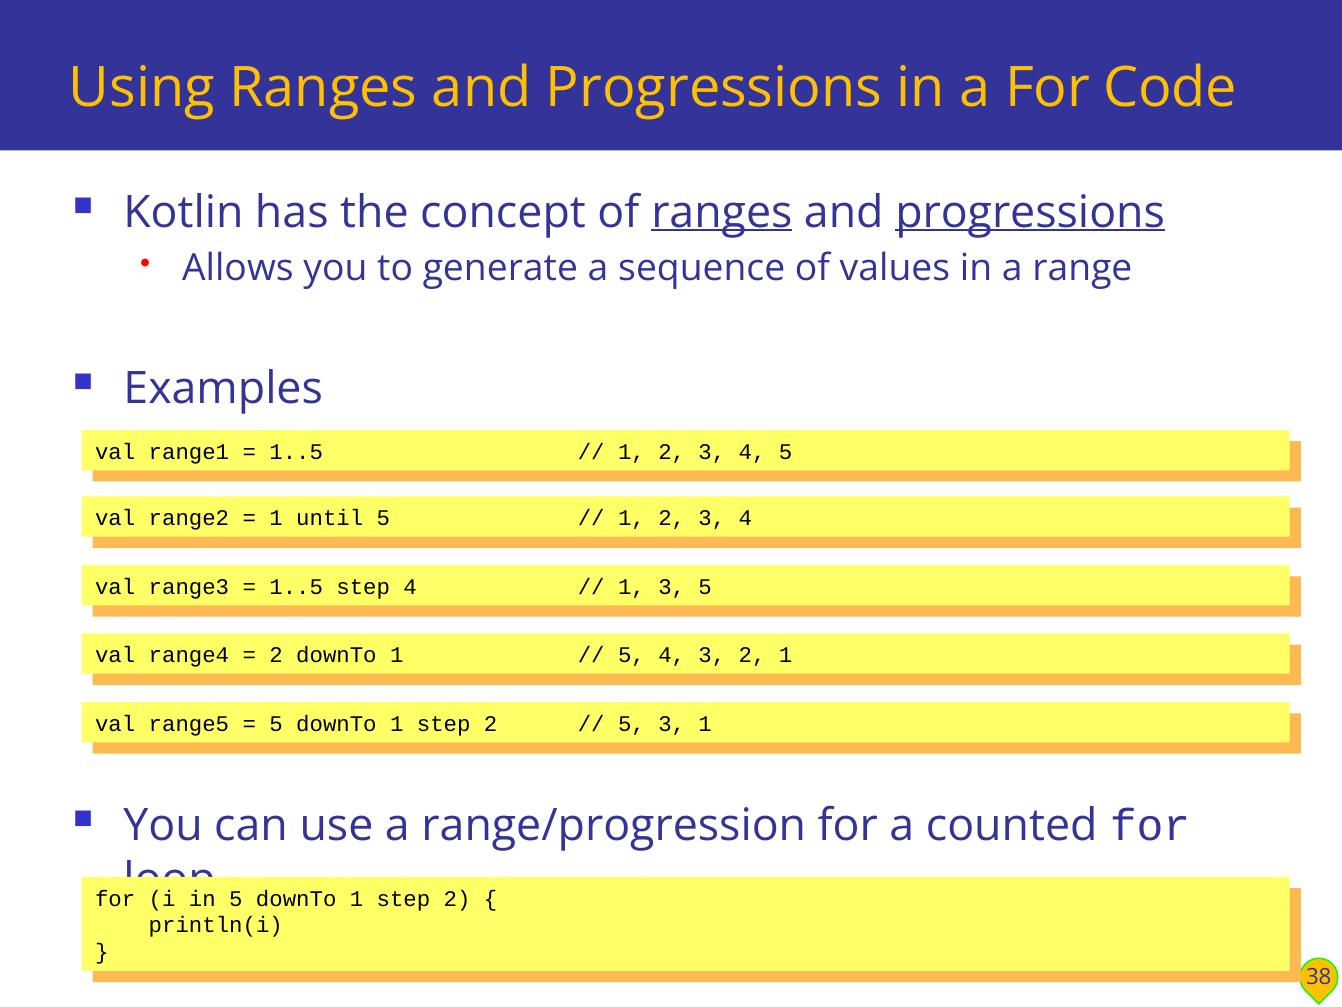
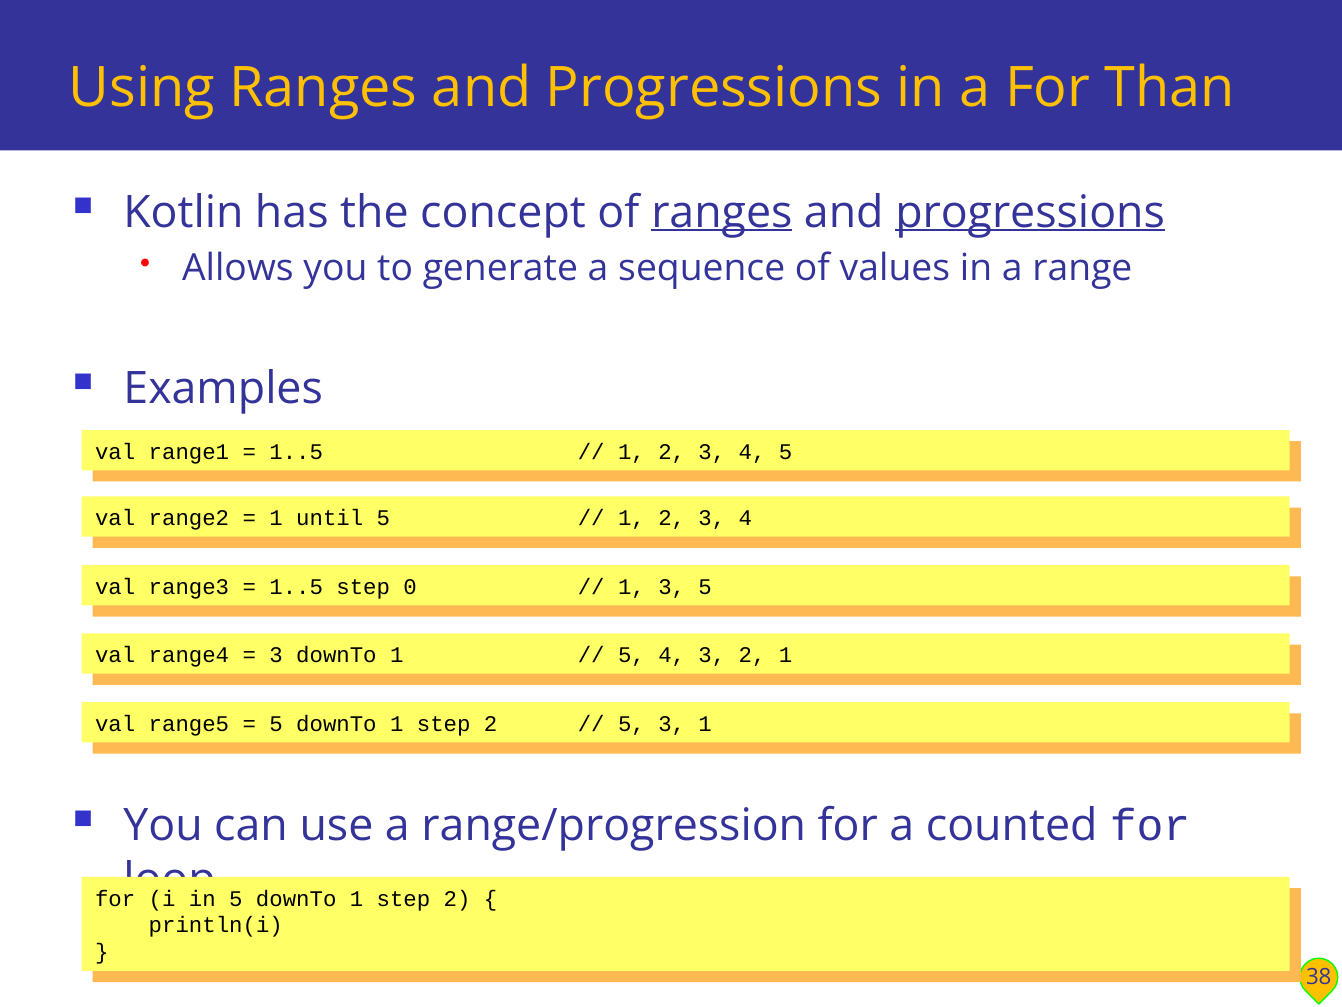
Code: Code -> Than
4 at (410, 587): 4 -> 0
2 at (276, 655): 2 -> 3
